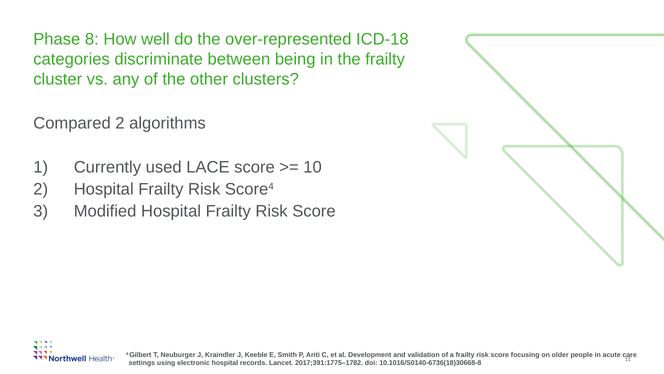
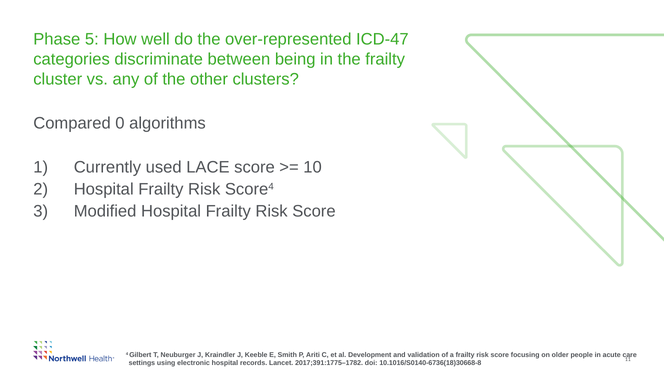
8: 8 -> 5
ICD-18: ICD-18 -> ICD-47
Compared 2: 2 -> 0
